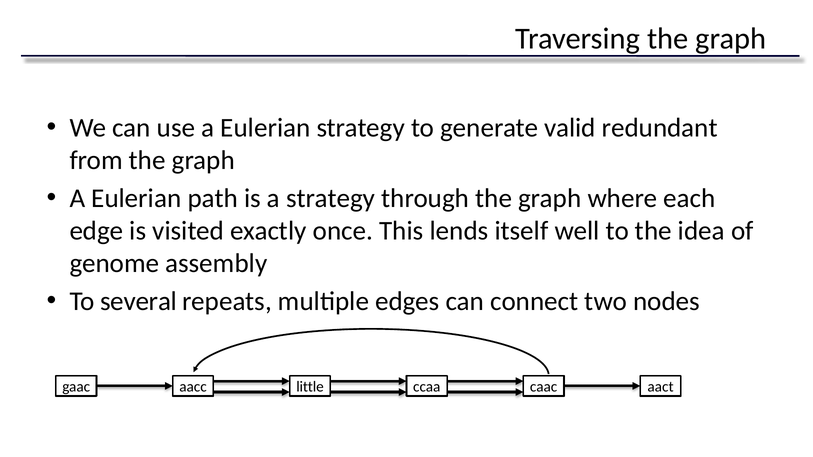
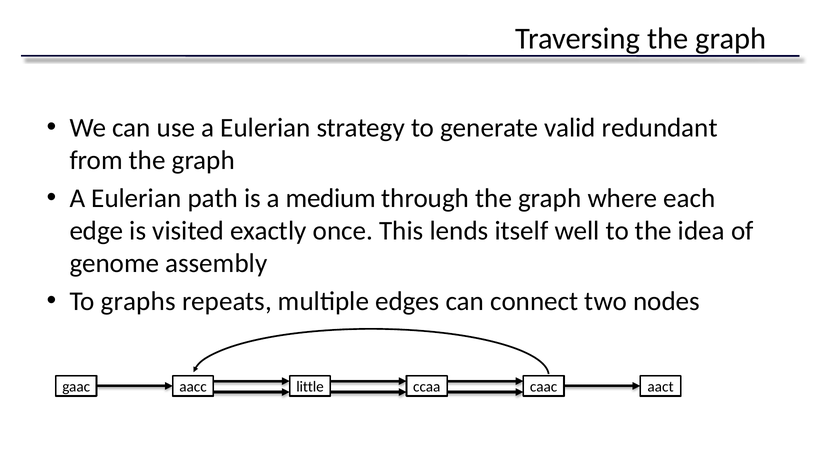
a strategy: strategy -> medium
several: several -> graphs
